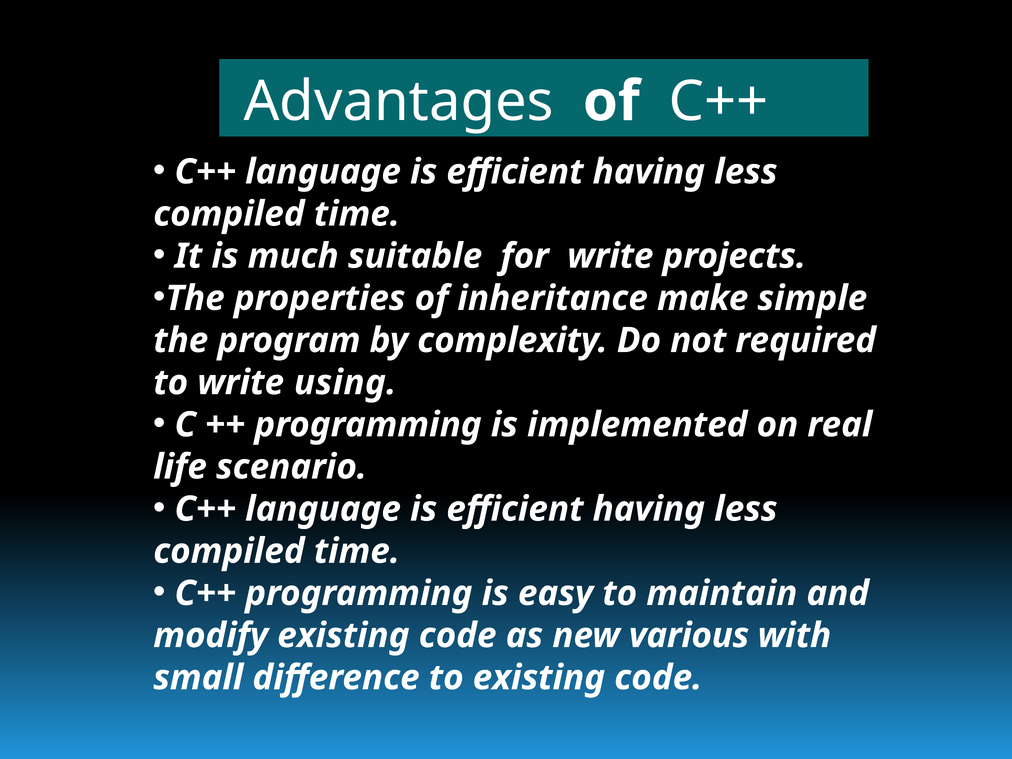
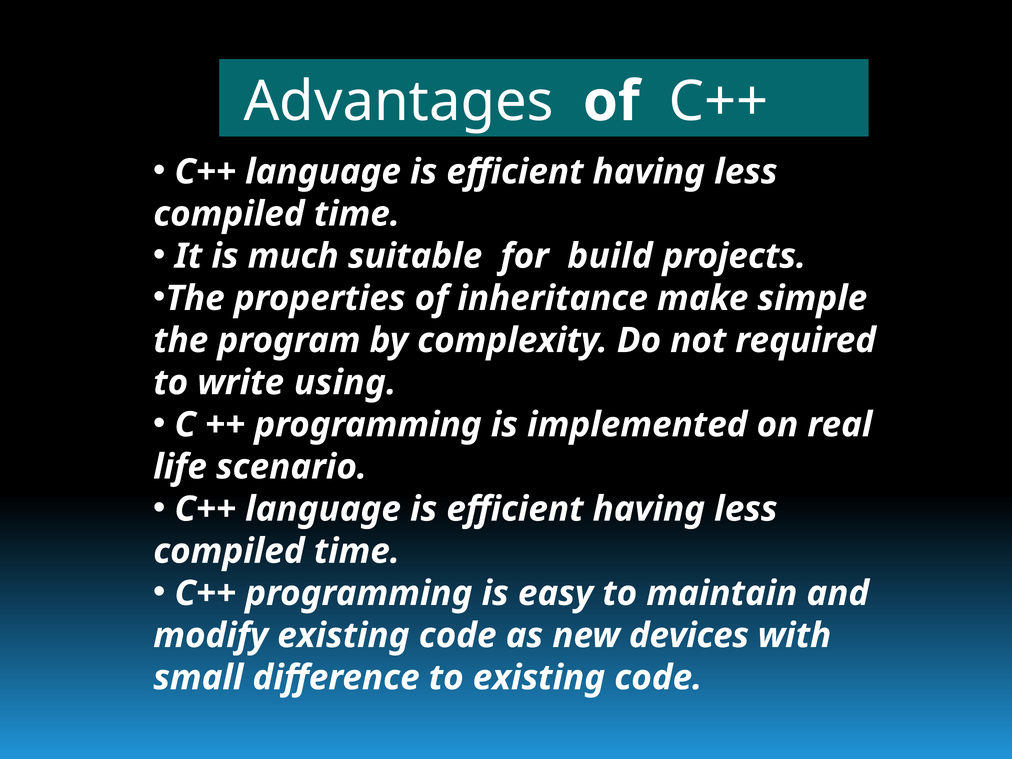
for write: write -> build
various: various -> devices
